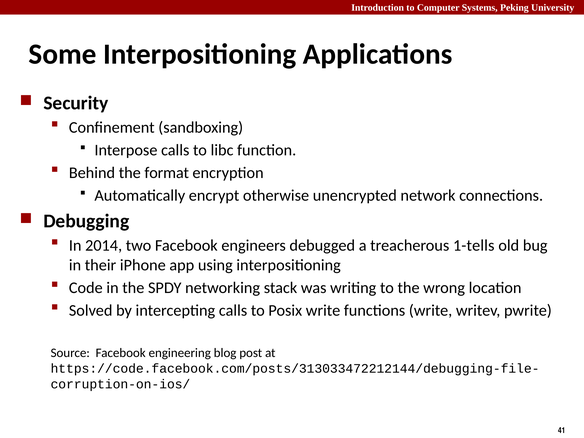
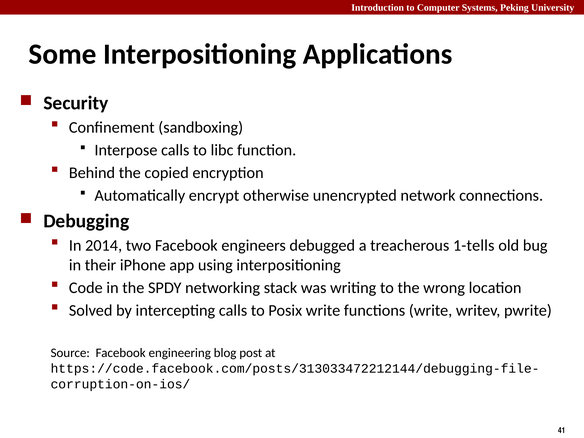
format: format -> copied
